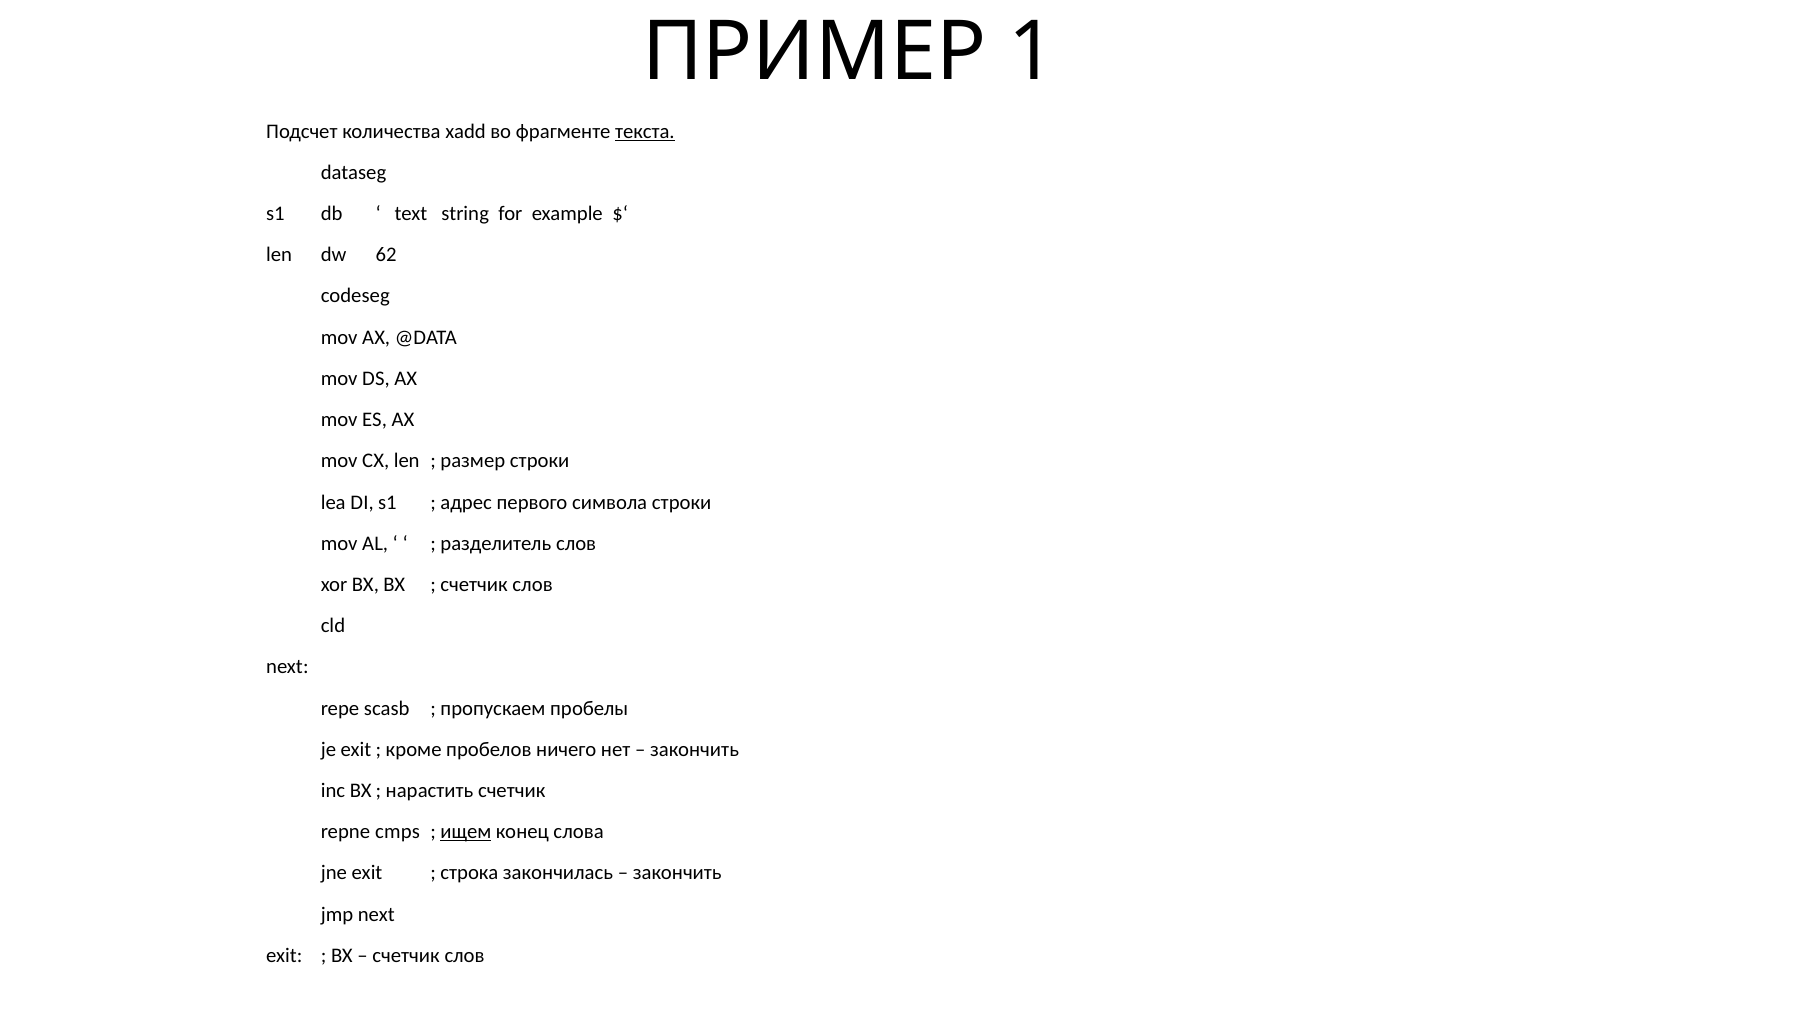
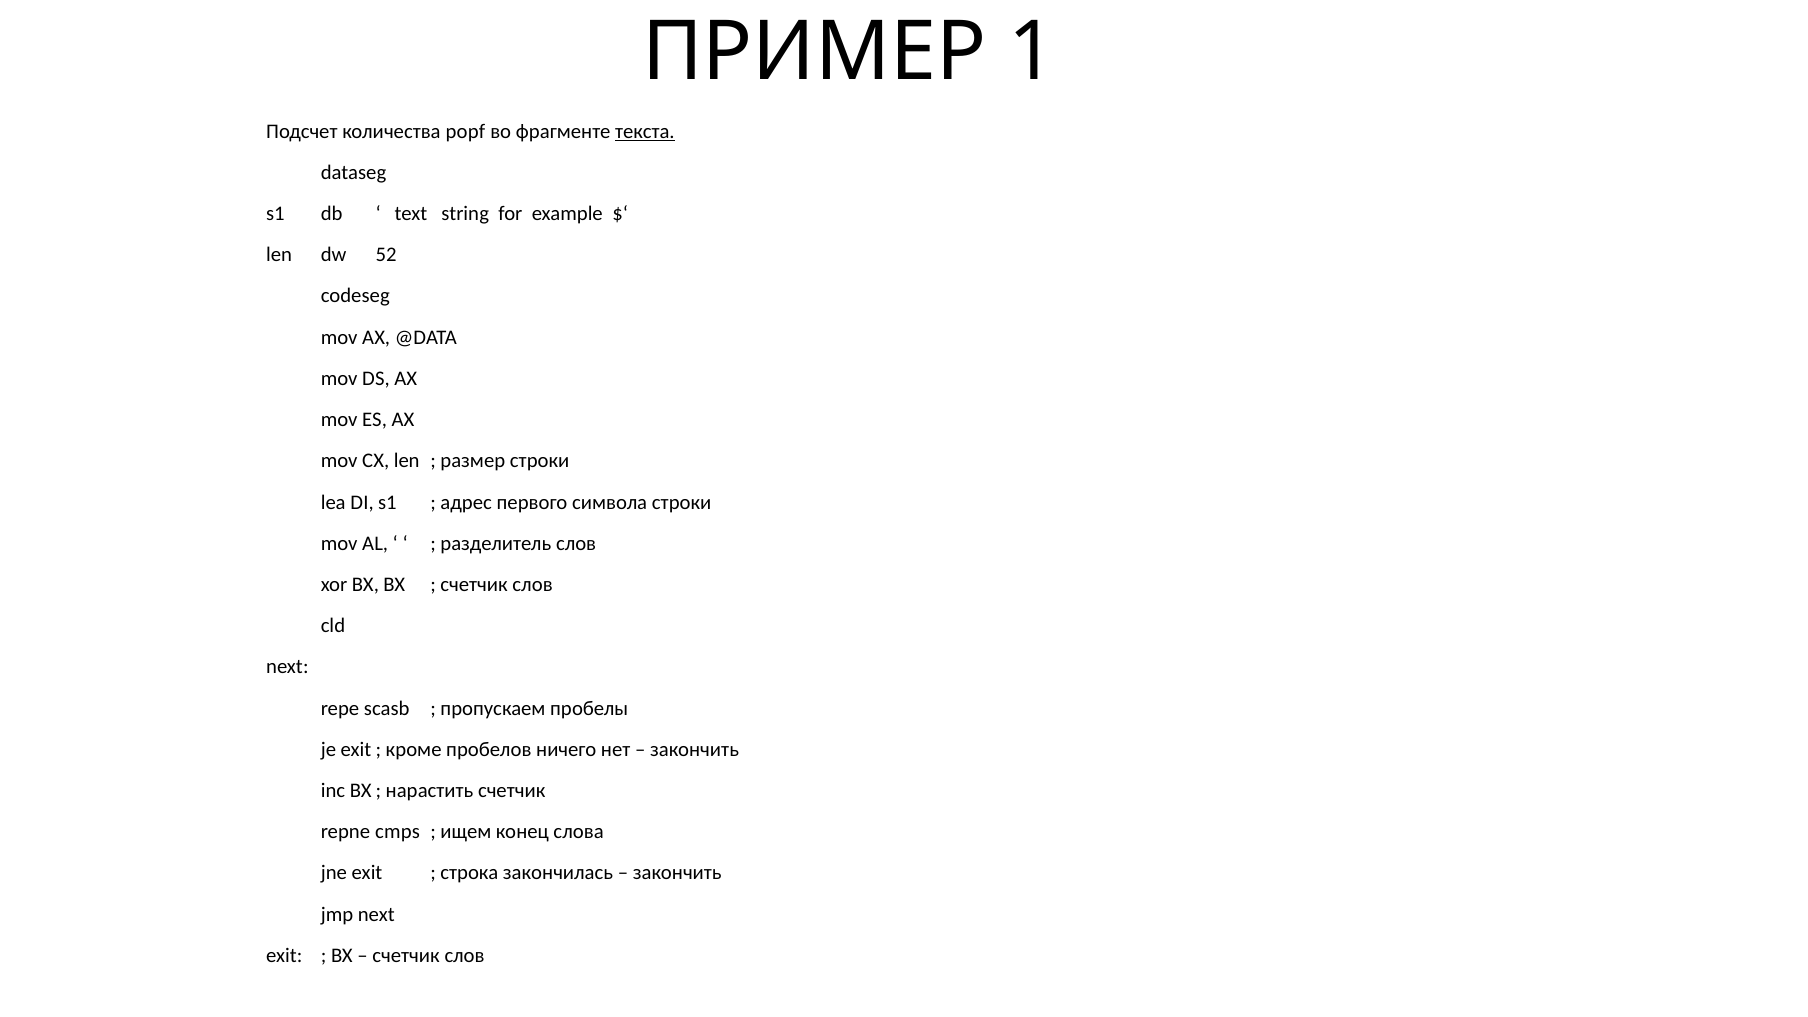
xadd: xadd -> popf
62: 62 -> 52
ищем underline: present -> none
